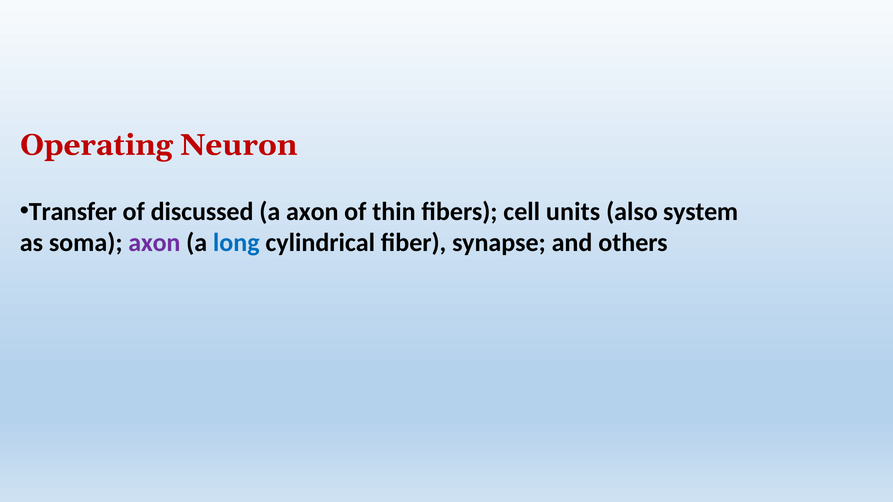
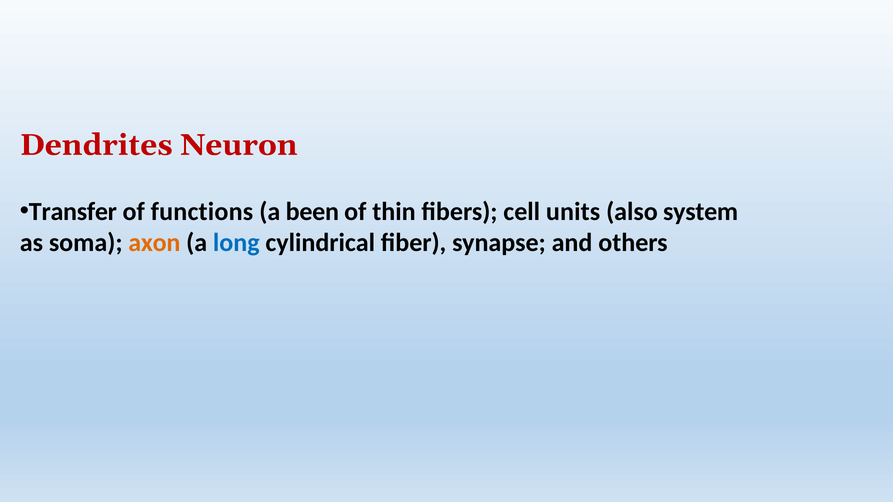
Operating: Operating -> Dendrites
discussed: discussed -> functions
a axon: axon -> been
axon at (154, 243) colour: purple -> orange
